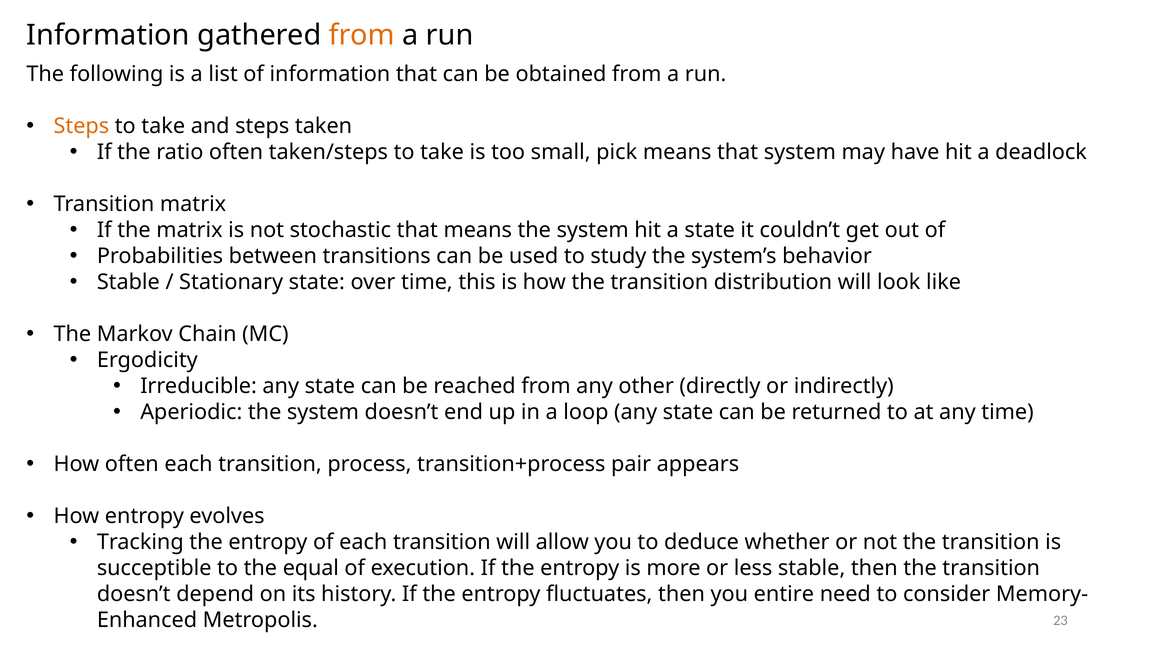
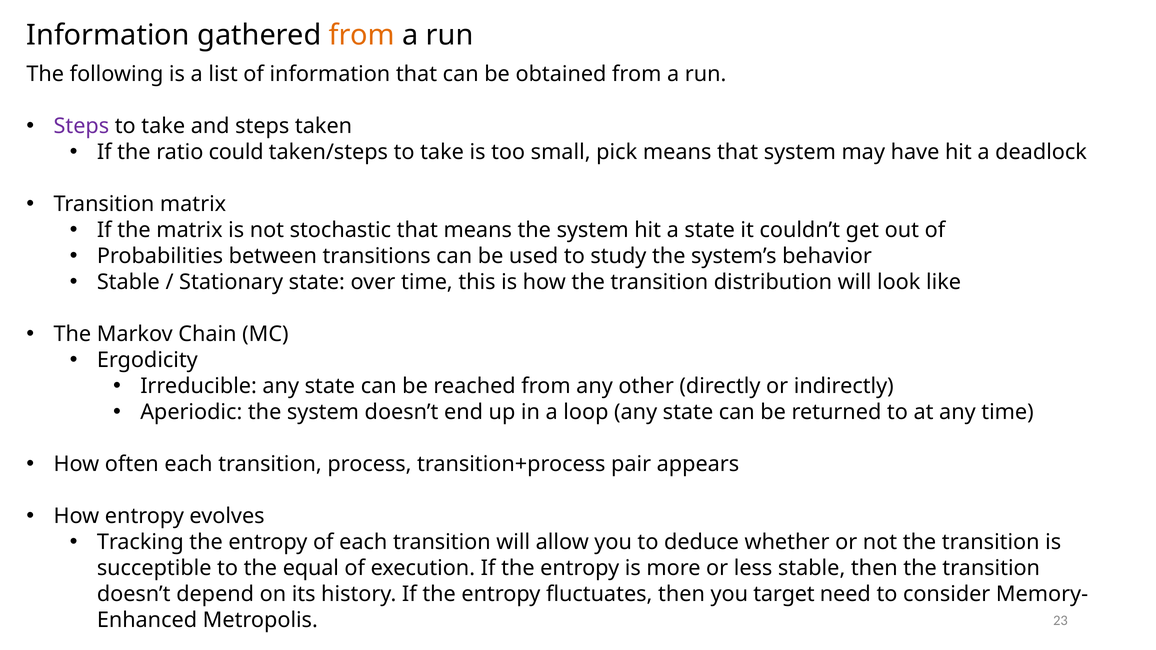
Steps at (81, 126) colour: orange -> purple
ratio often: often -> could
entire: entire -> target
